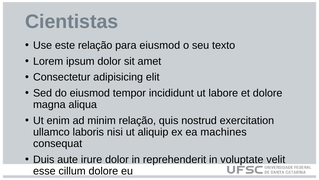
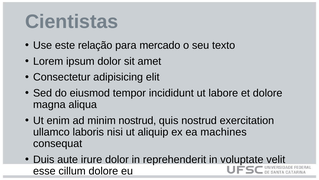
para eiusmod: eiusmod -> mercado
minim relação: relação -> nostrud
